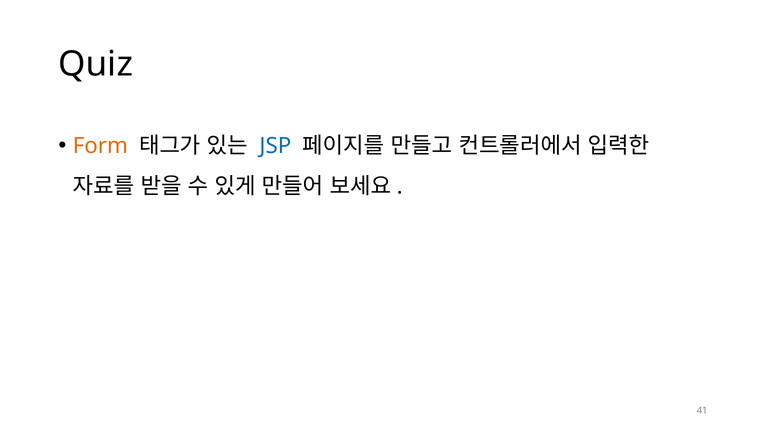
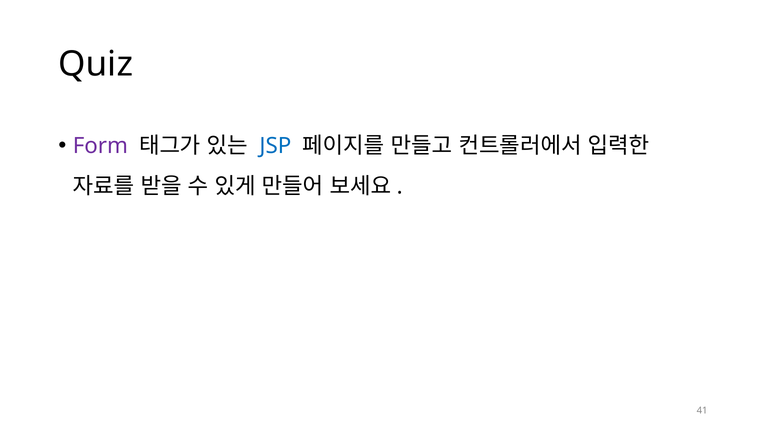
Form colour: orange -> purple
